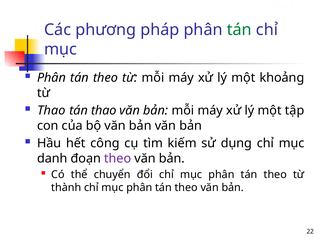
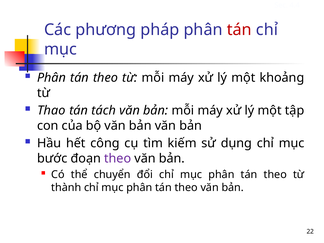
tán at (239, 30) colour: green -> red
tán thao: thao -> tách
danh: danh -> bước
